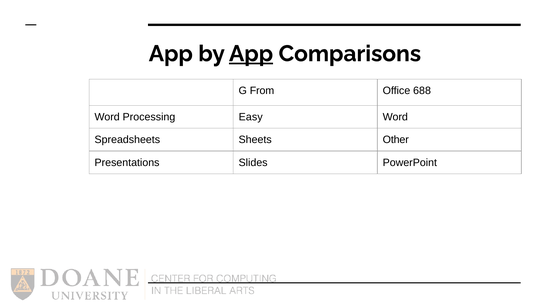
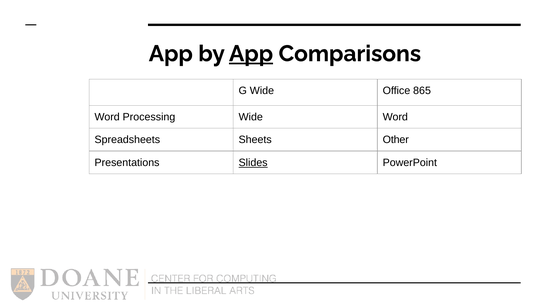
G From: From -> Wide
688: 688 -> 865
Processing Easy: Easy -> Wide
Slides underline: none -> present
